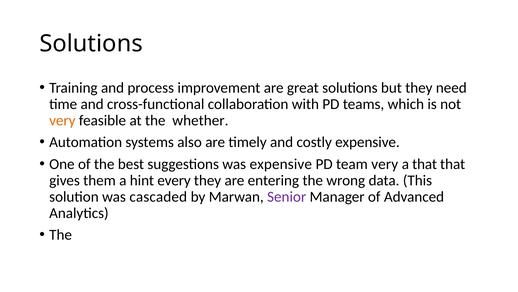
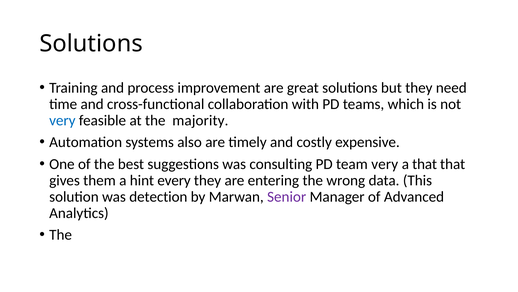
very at (62, 120) colour: orange -> blue
whether: whether -> majority
was expensive: expensive -> consulting
cascaded: cascaded -> detection
